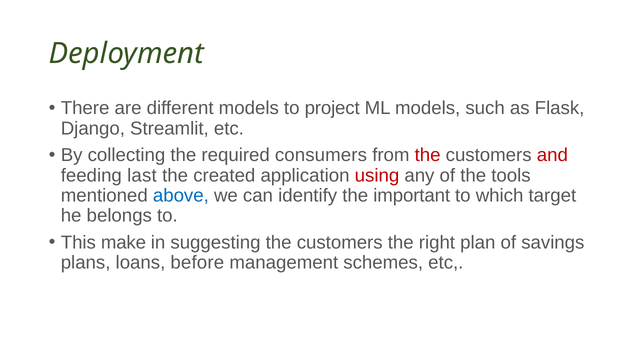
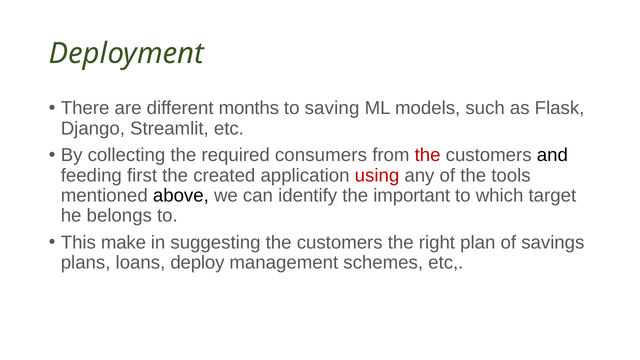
different models: models -> months
project: project -> saving
and colour: red -> black
last: last -> first
above colour: blue -> black
before: before -> deploy
